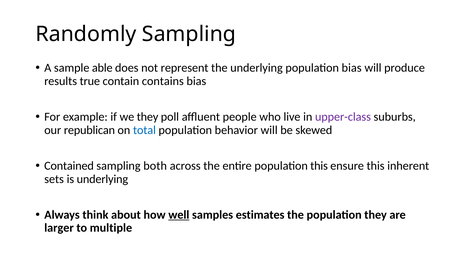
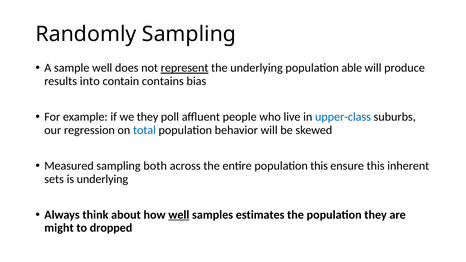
sample able: able -> well
represent underline: none -> present
population bias: bias -> able
true: true -> into
upper-class colour: purple -> blue
republican: republican -> regression
Contained: Contained -> Measured
larger: larger -> might
multiple: multiple -> dropped
